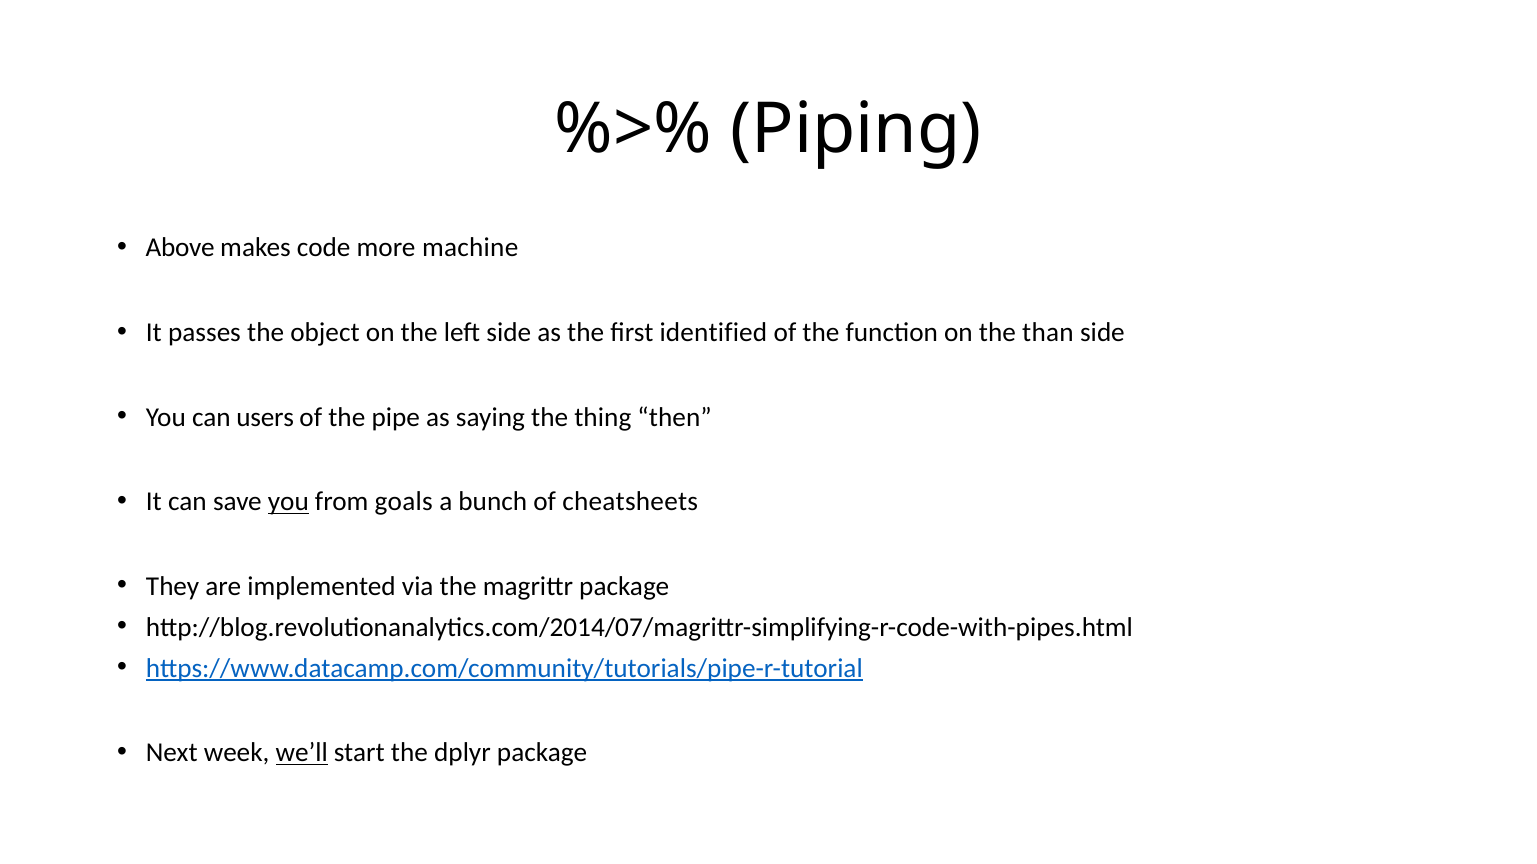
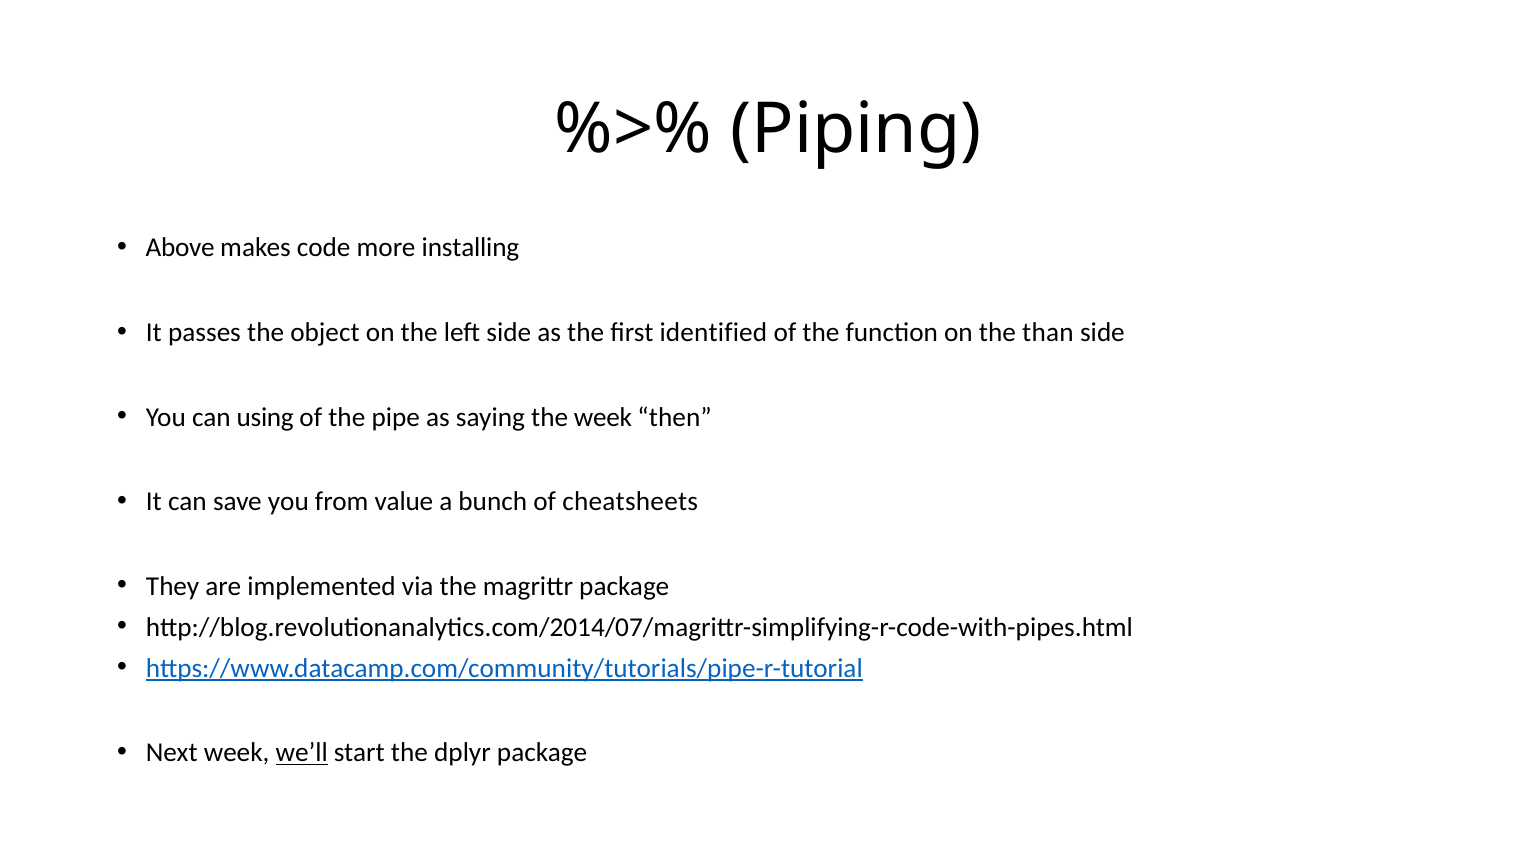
machine: machine -> installing
users: users -> using
the thing: thing -> week
you at (288, 502) underline: present -> none
goals: goals -> value
